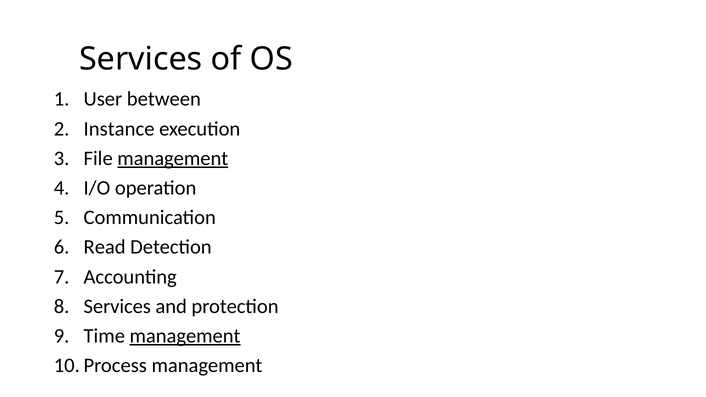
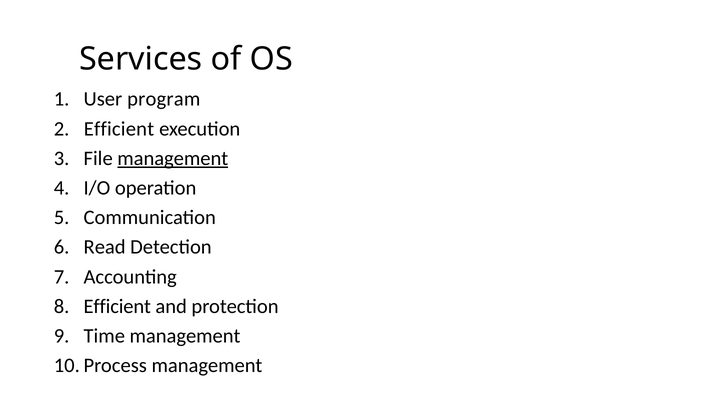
between: between -> program
Instance at (119, 129): Instance -> Efficient
Services at (117, 306): Services -> Efficient
management at (185, 336) underline: present -> none
